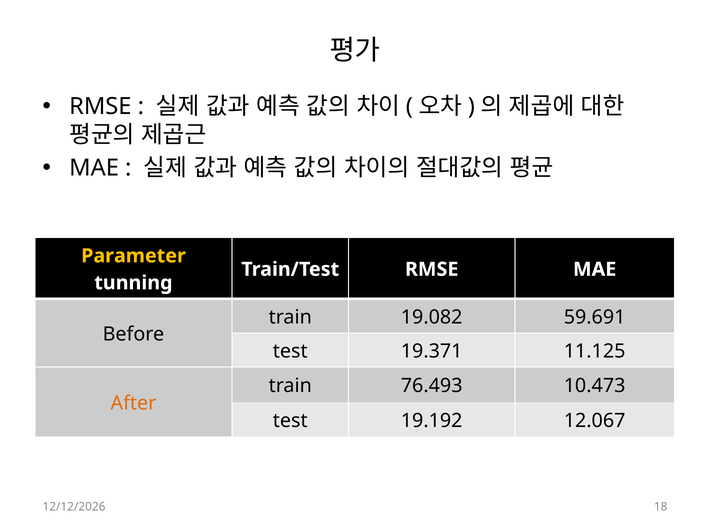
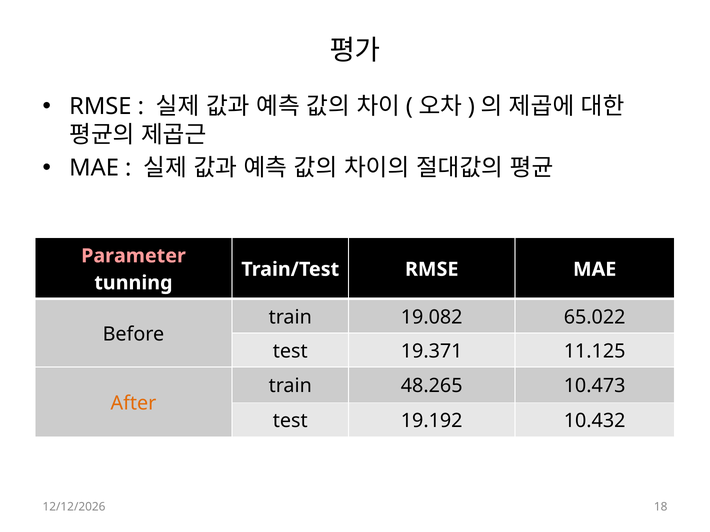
Parameter colour: yellow -> pink
59.691: 59.691 -> 65.022
76.493: 76.493 -> 48.265
12.067: 12.067 -> 10.432
